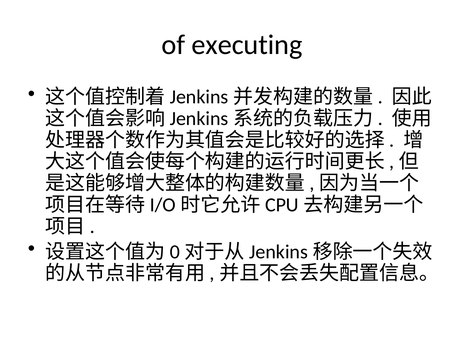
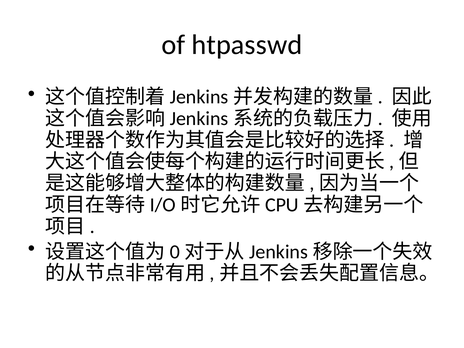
executing: executing -> htpasswd
